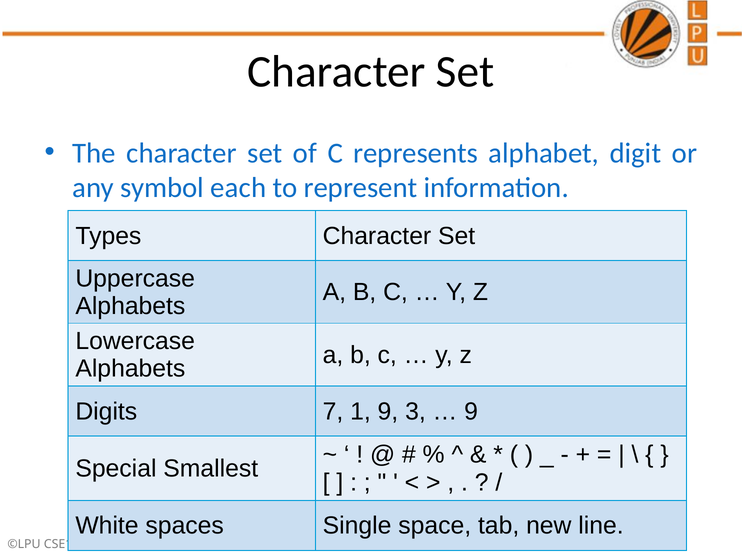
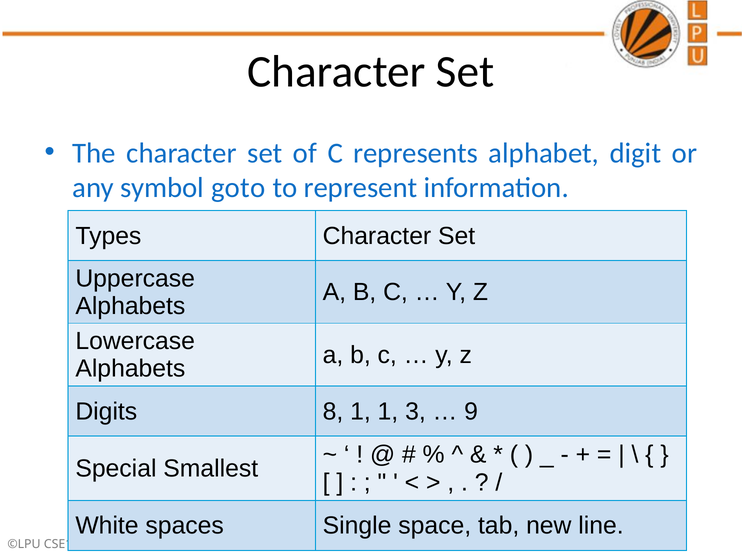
each: each -> goto
7: 7 -> 8
1 9: 9 -> 1
